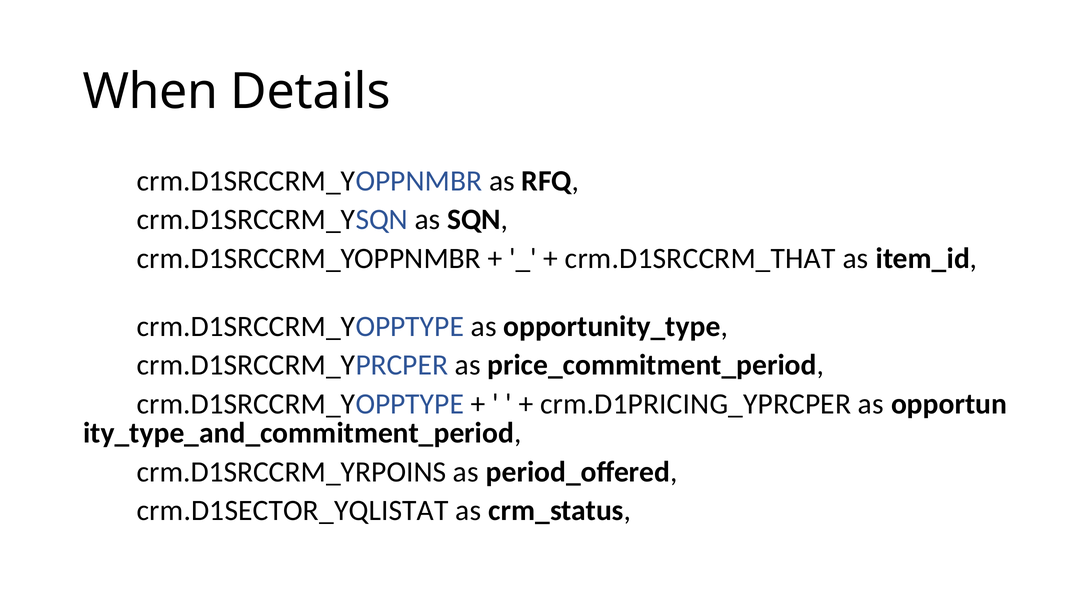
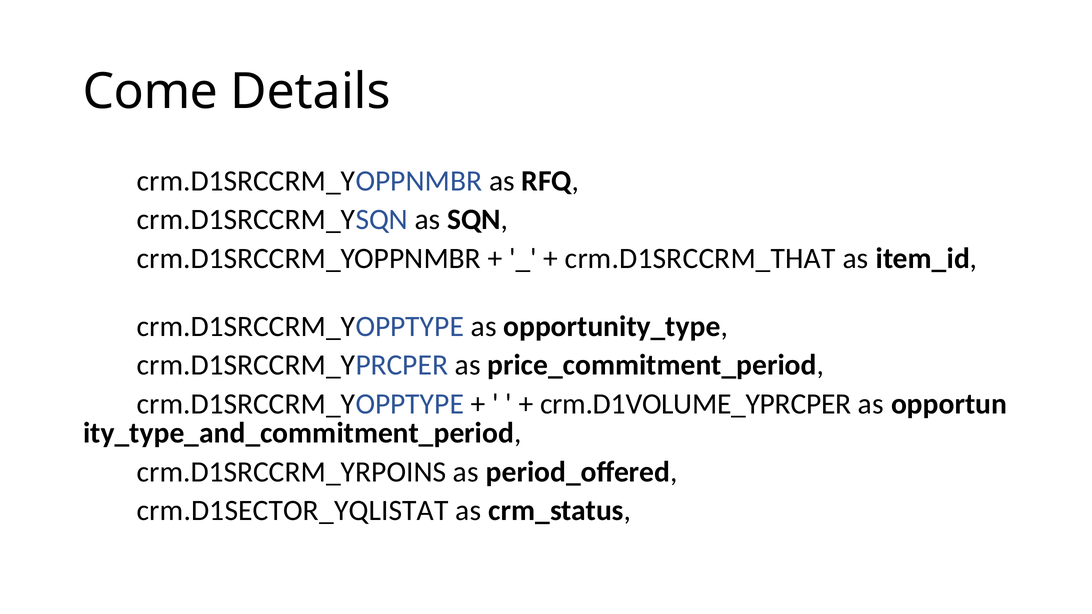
When: When -> Come
crm.D1PRICING_YPRCPER: crm.D1PRICING_YPRCPER -> crm.D1VOLUME_YPRCPER
